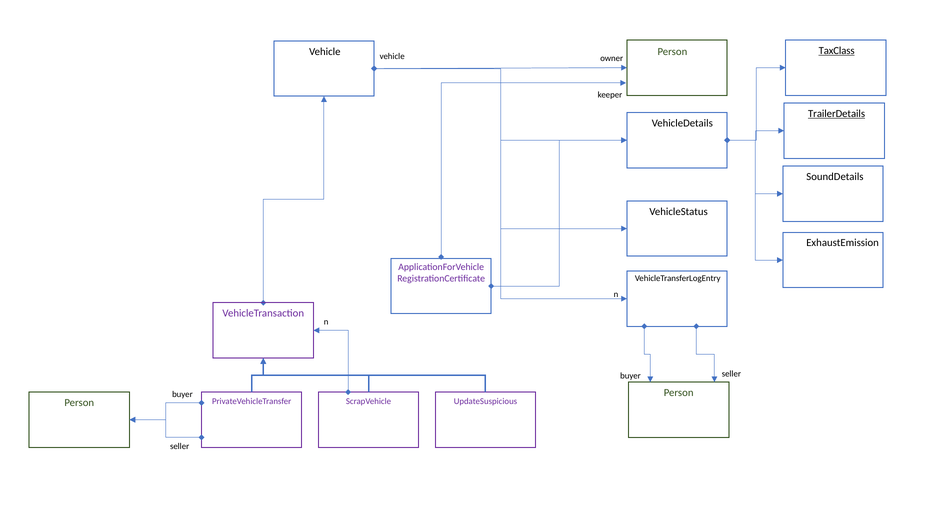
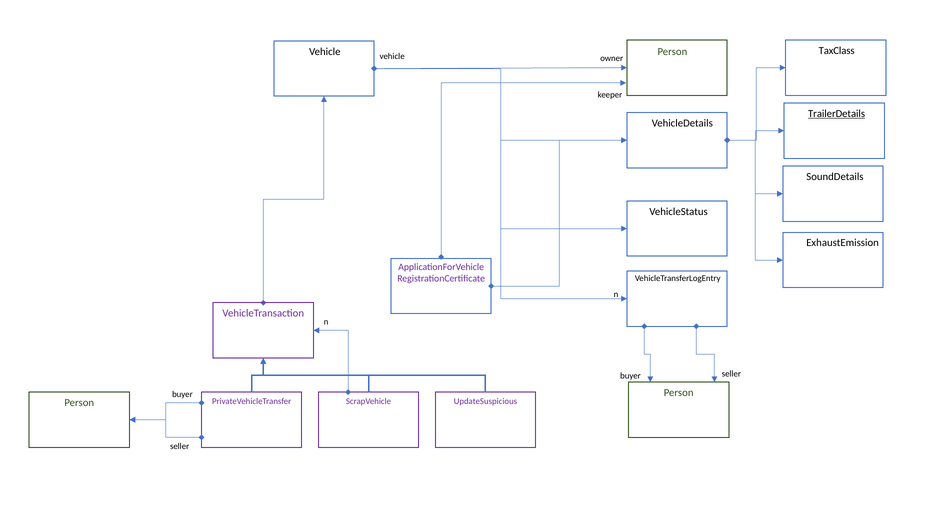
TaxClass underline: present -> none
